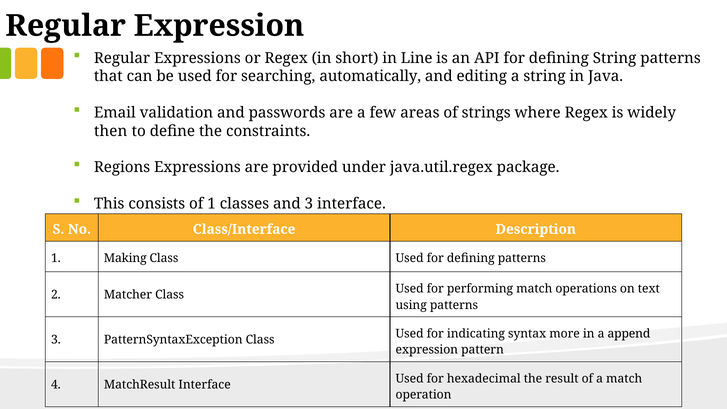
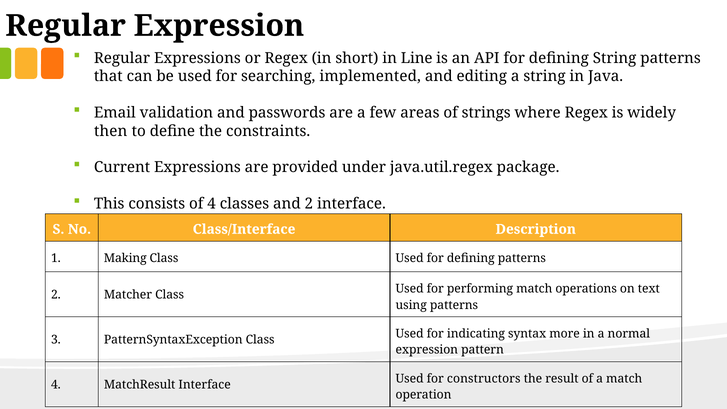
automatically: automatically -> implemented
Regions: Regions -> Current
of 1: 1 -> 4
and 3: 3 -> 2
append: append -> normal
hexadecimal: hexadecimal -> constructors
